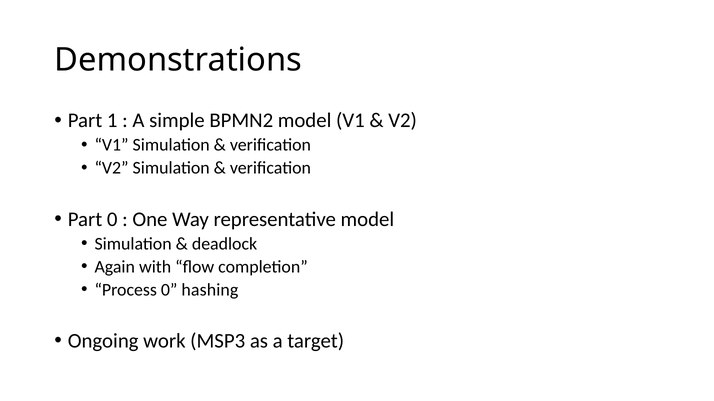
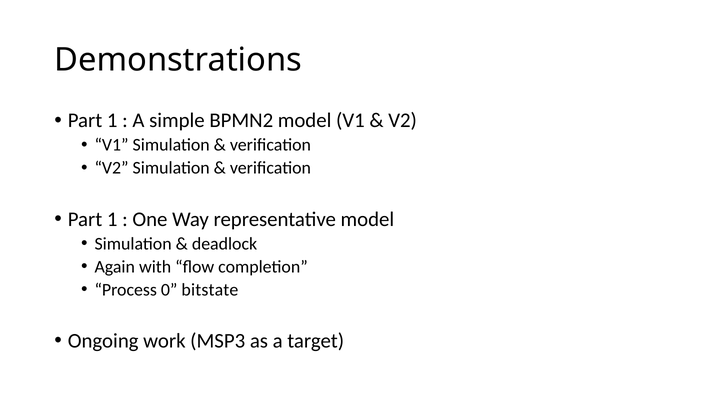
0 at (112, 220): 0 -> 1
hashing: hashing -> bitstate
